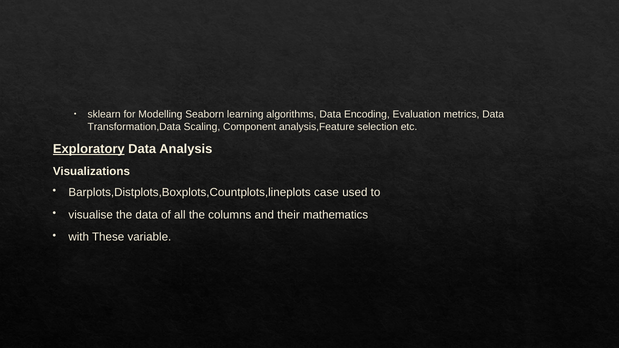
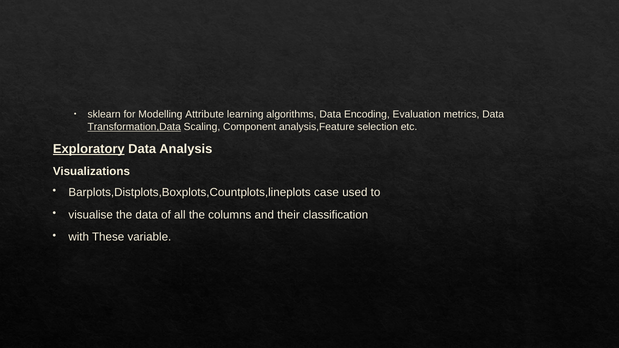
Seaborn: Seaborn -> Attribute
Transformation,Data underline: none -> present
mathematics: mathematics -> classification
